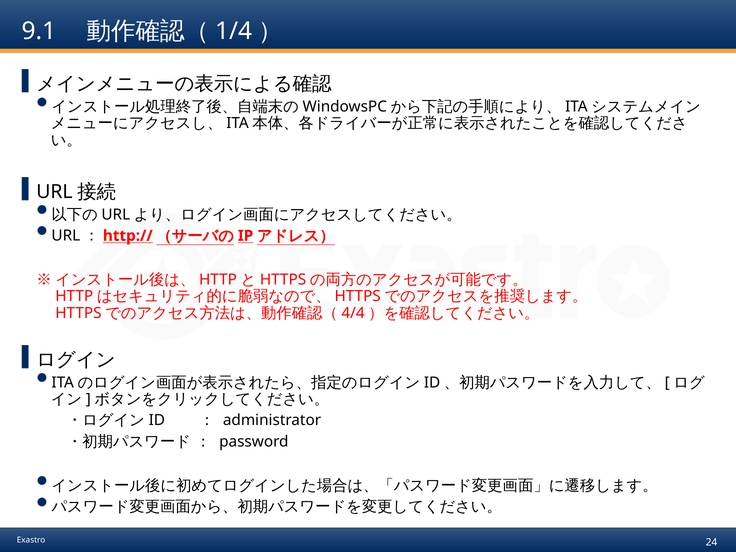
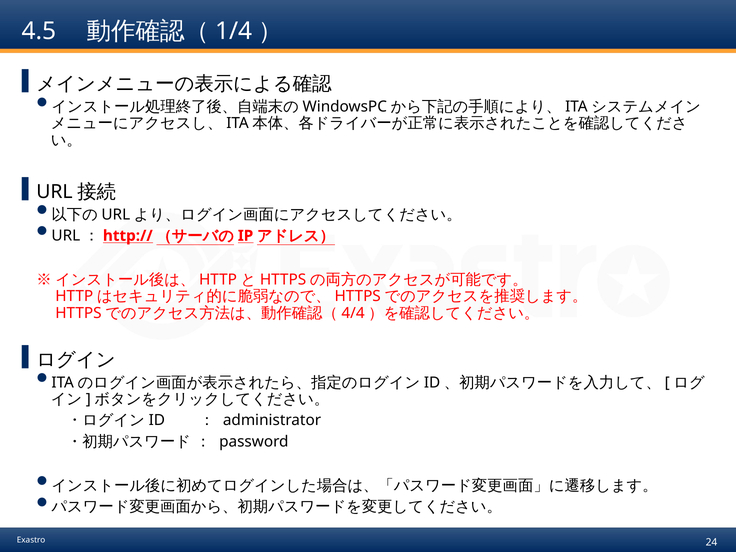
9.1: 9.1 -> 4.5
